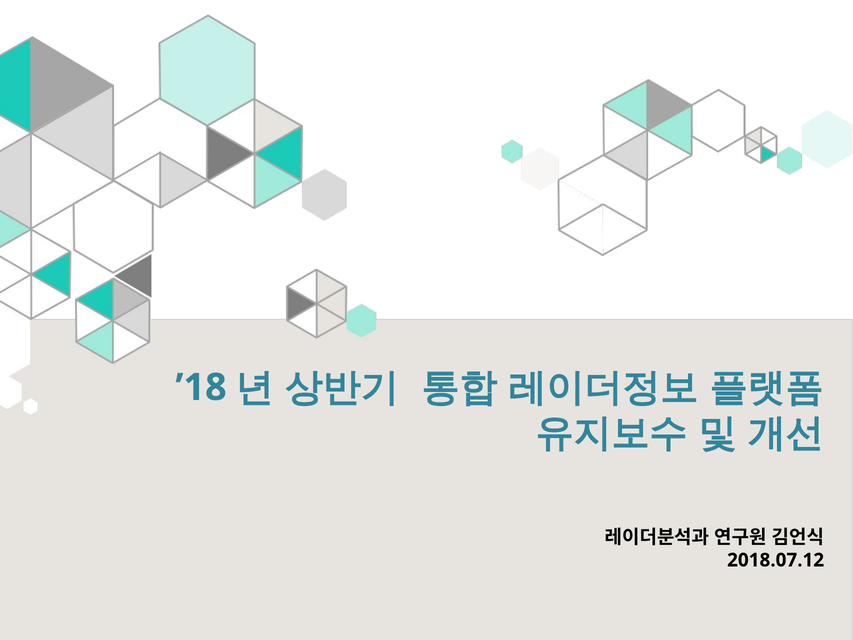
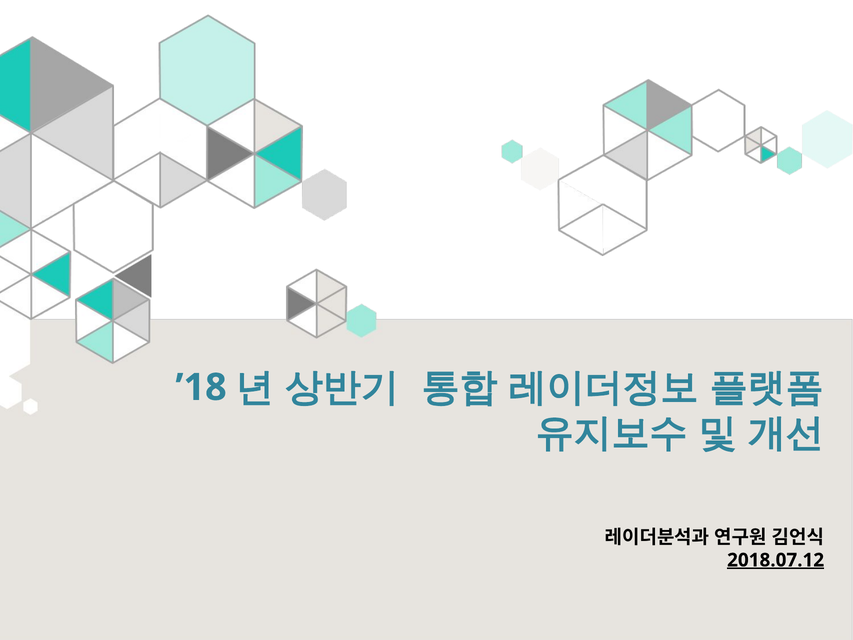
2018.07.12 underline: none -> present
